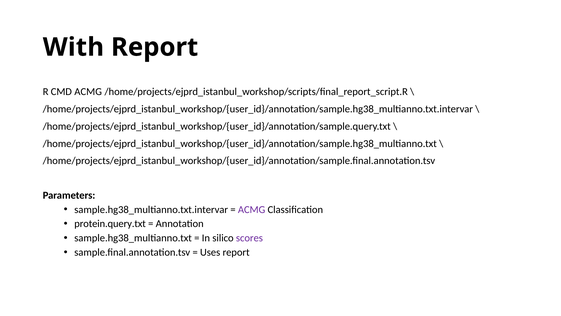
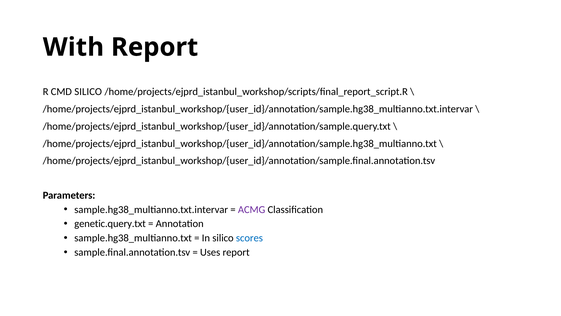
CMD ACMG: ACMG -> SILICO
protein.query.txt: protein.query.txt -> genetic.query.txt
scores colour: purple -> blue
